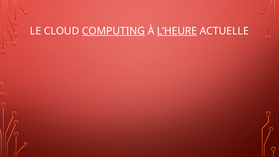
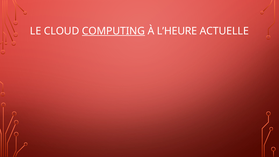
L’HEURE underline: present -> none
